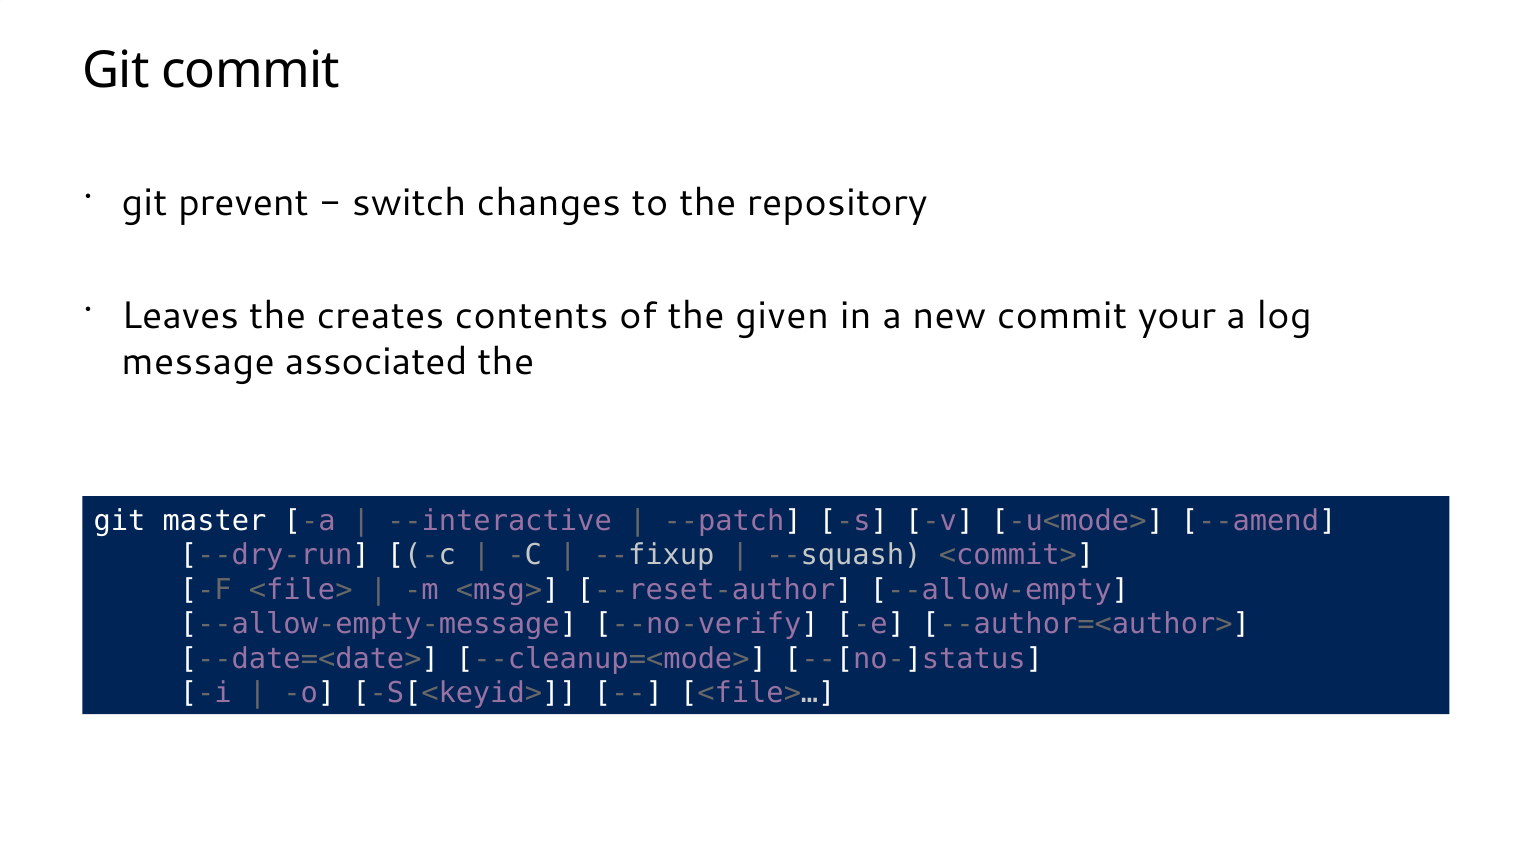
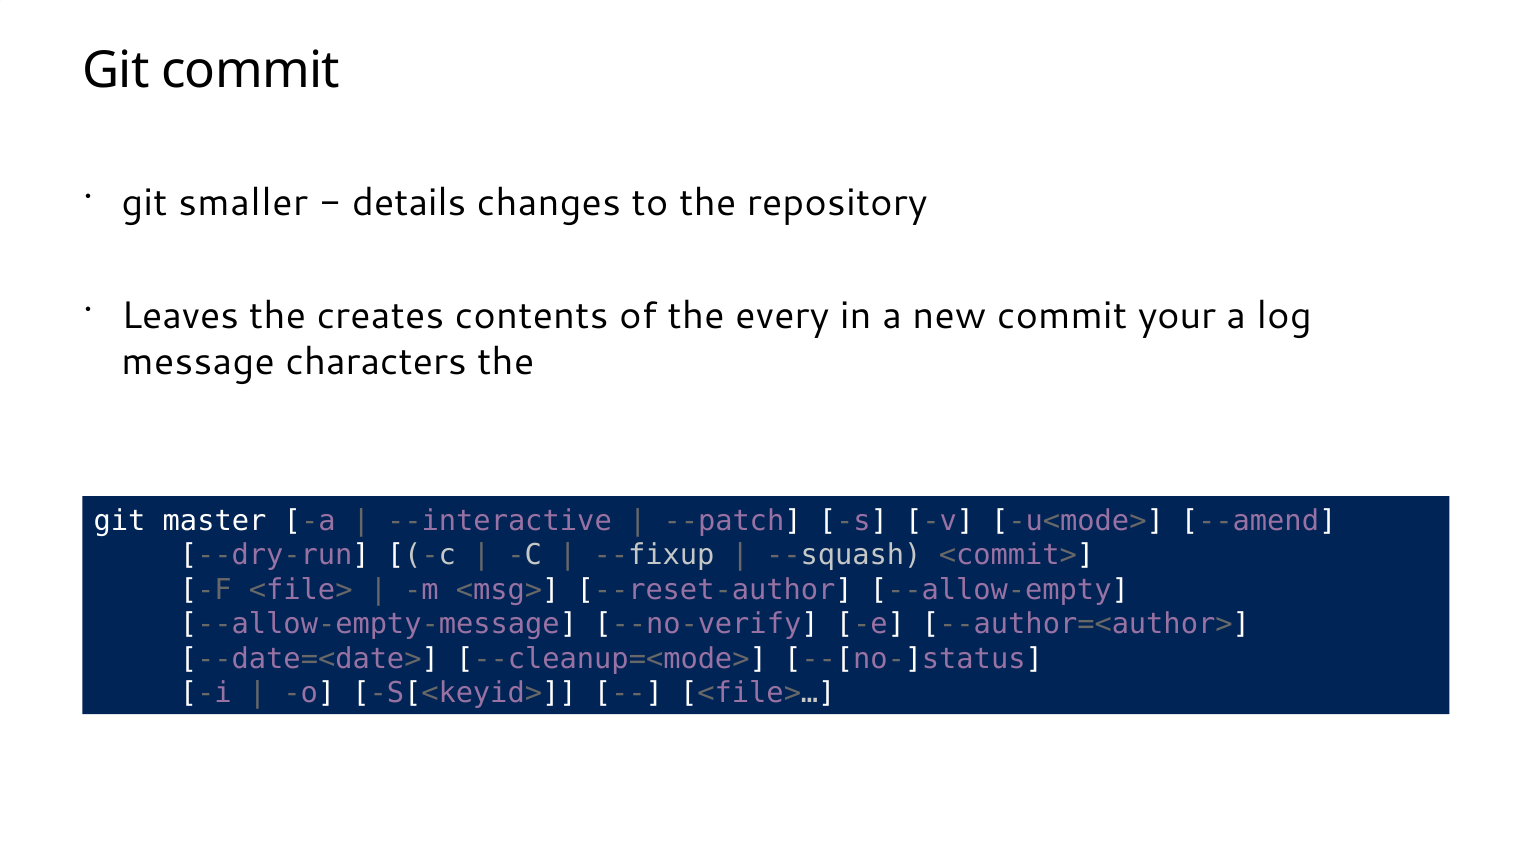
prevent: prevent -> smaller
switch: switch -> details
given: given -> every
associated: associated -> characters
